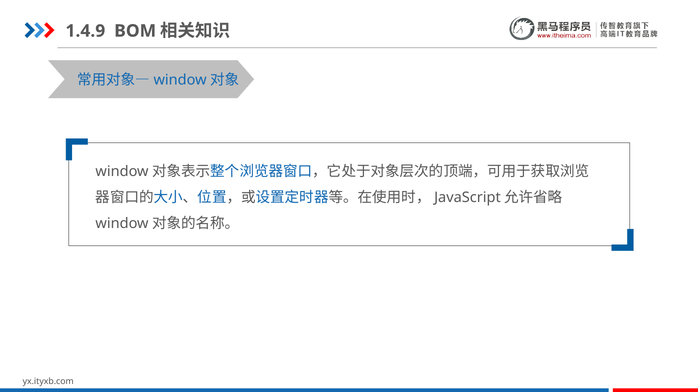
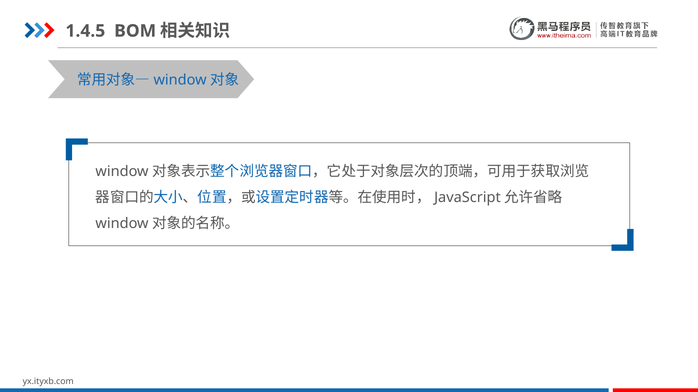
1.4.9: 1.4.9 -> 1.4.5
